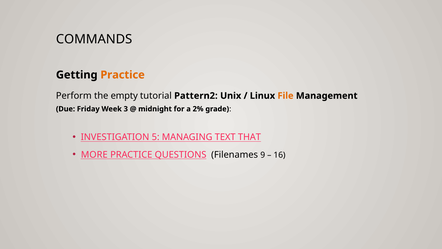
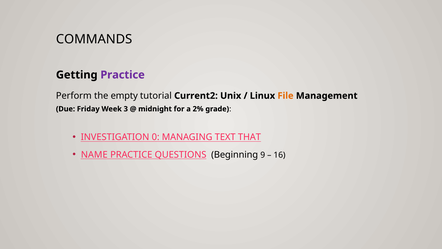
Practice at (123, 75) colour: orange -> purple
Pattern2: Pattern2 -> Current2
5: 5 -> 0
MORE: MORE -> NAME
Filenames: Filenames -> Beginning
